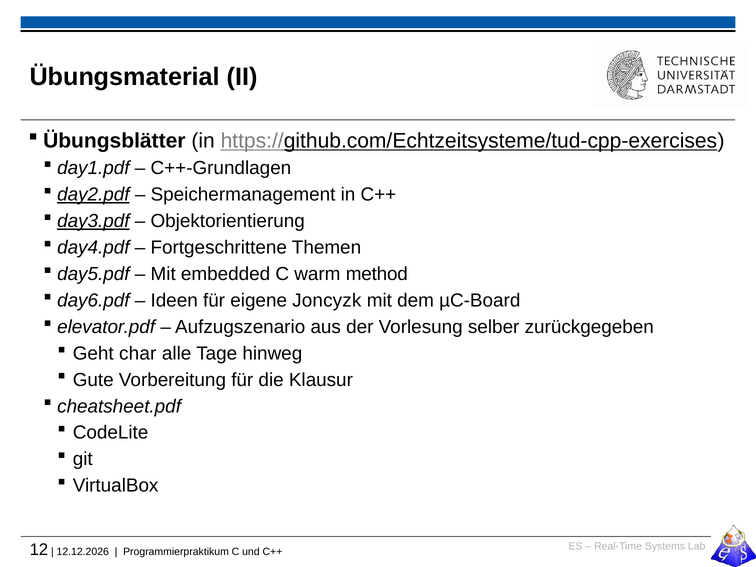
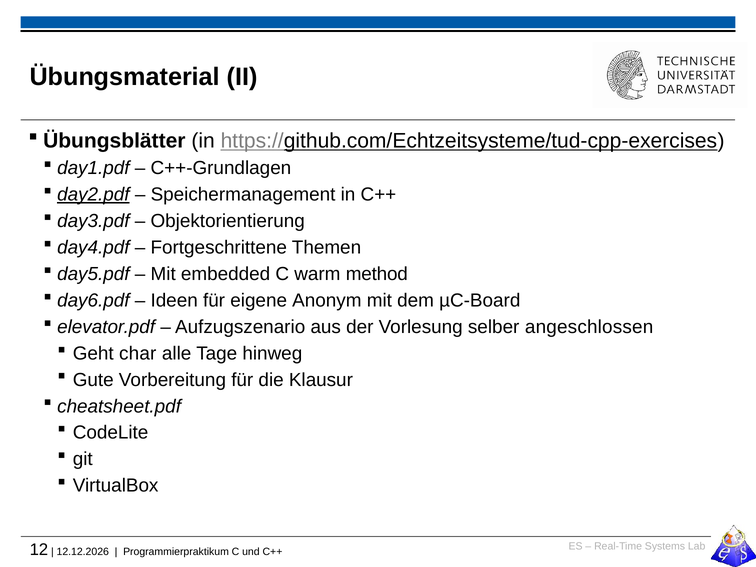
day3.pdf underline: present -> none
Joncyzk: Joncyzk -> Anonym
zurückgegeben: zurückgegeben -> angeschlossen
